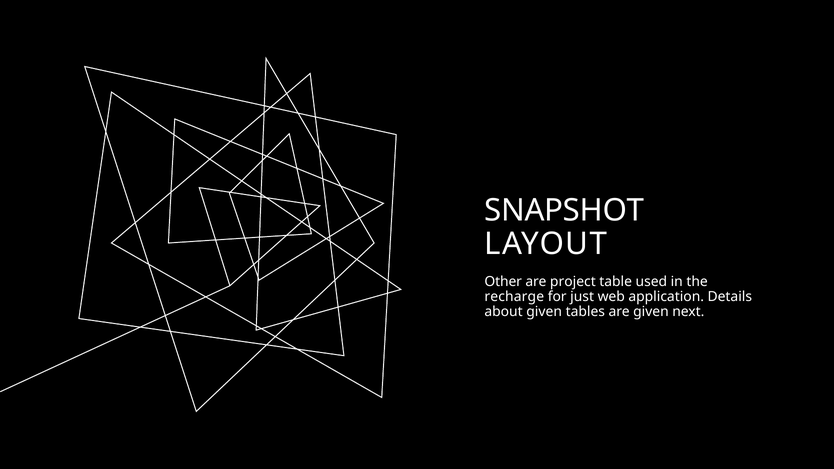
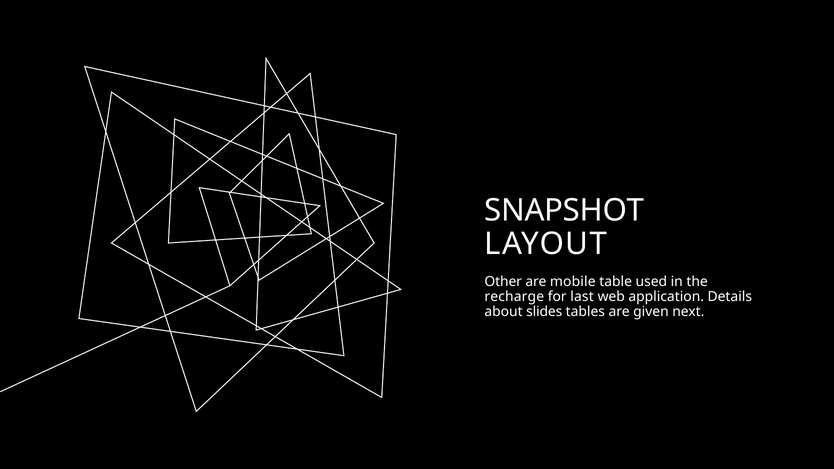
project: project -> mobile
just: just -> last
about given: given -> slides
